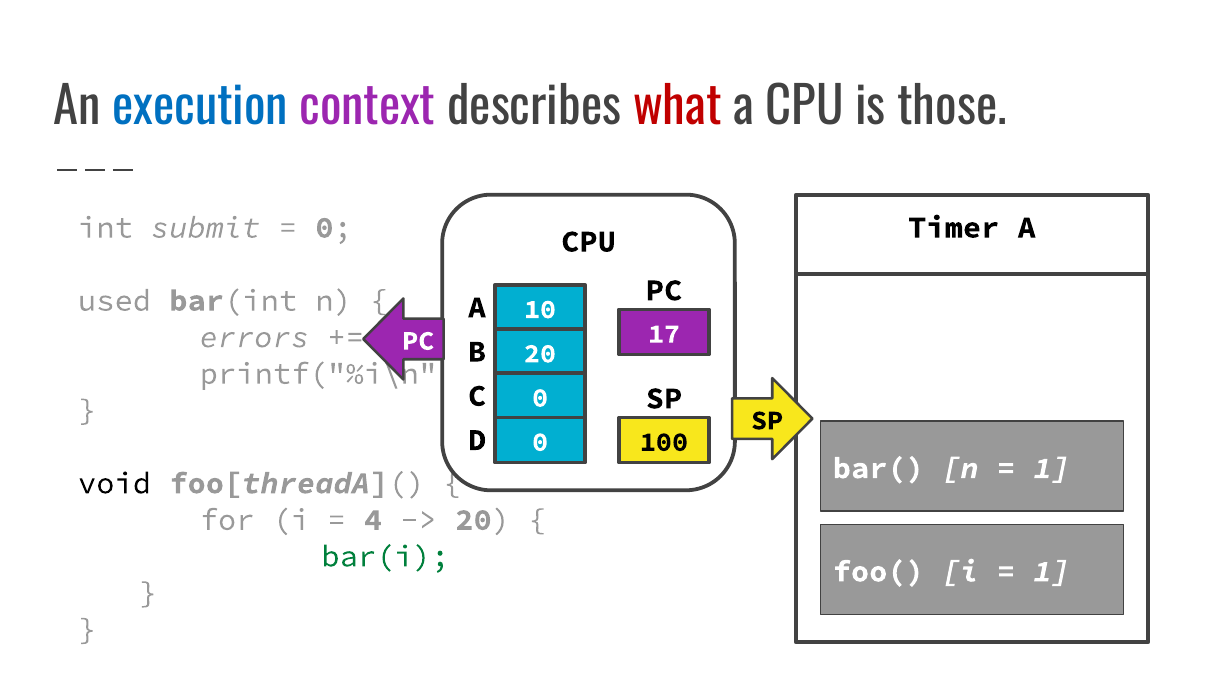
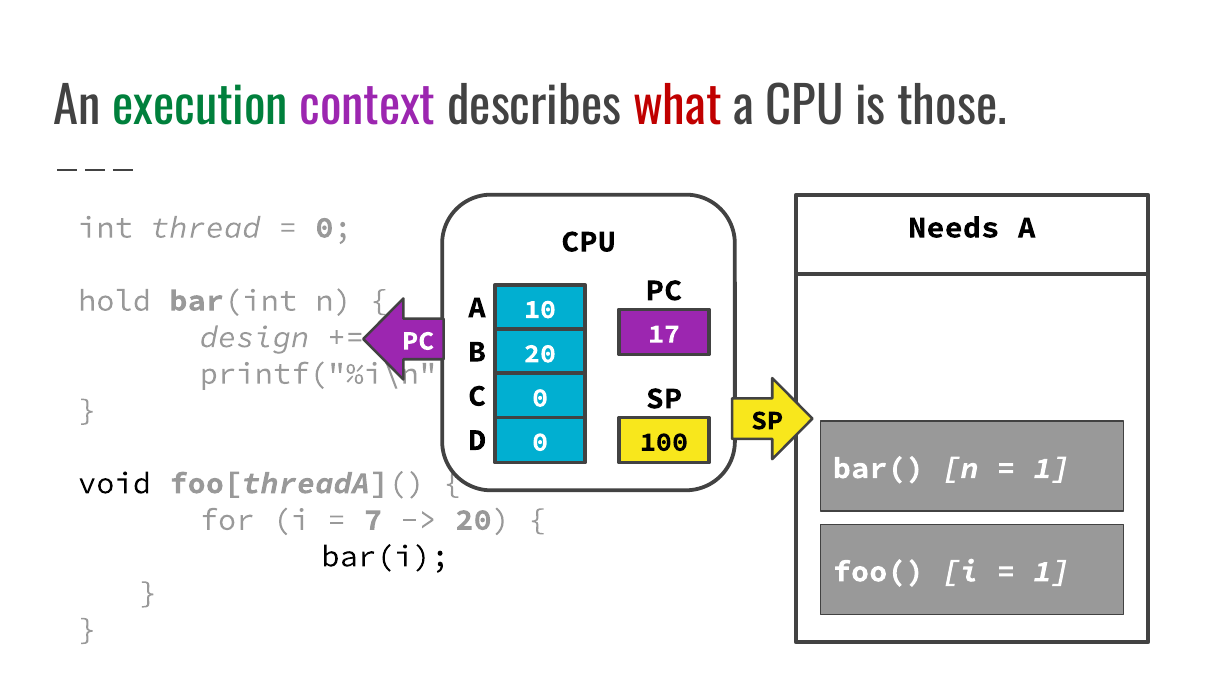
execution colour: blue -> green
submit: submit -> thread
Timer: Timer -> Needs
used: used -> hold
errors: errors -> design
4: 4 -> 7
bar(i colour: green -> black
